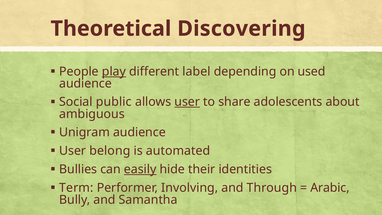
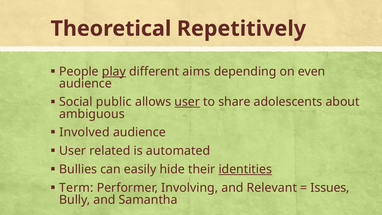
Discovering: Discovering -> Repetitively
label: label -> aims
used: used -> even
Unigram: Unigram -> Involved
belong: belong -> related
easily underline: present -> none
identities underline: none -> present
Through: Through -> Relevant
Arabic: Arabic -> Issues
